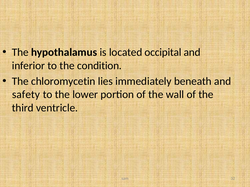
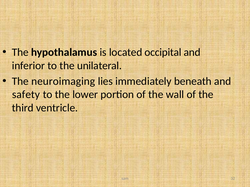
condition: condition -> unilateral
chloromycetin: chloromycetin -> neuroimaging
